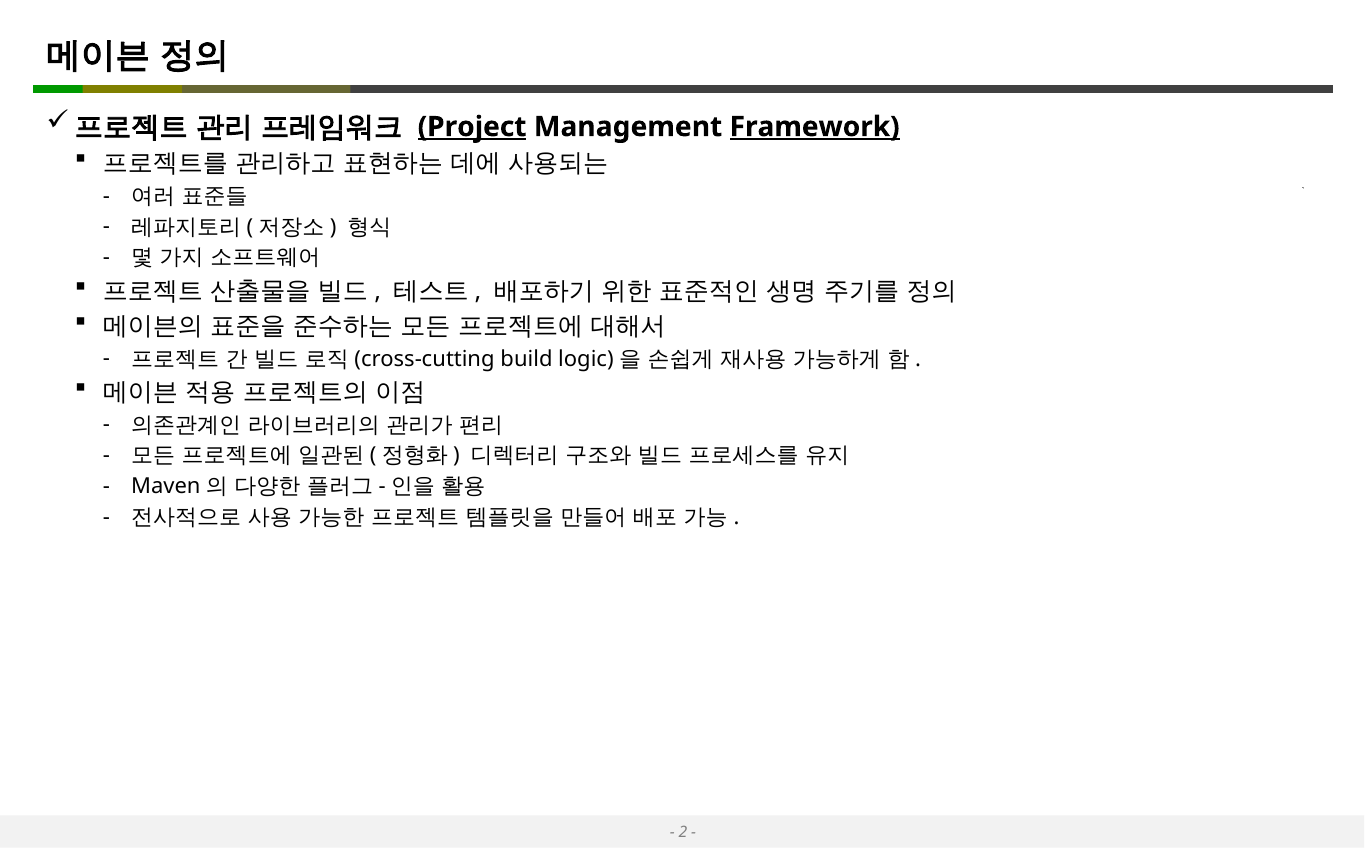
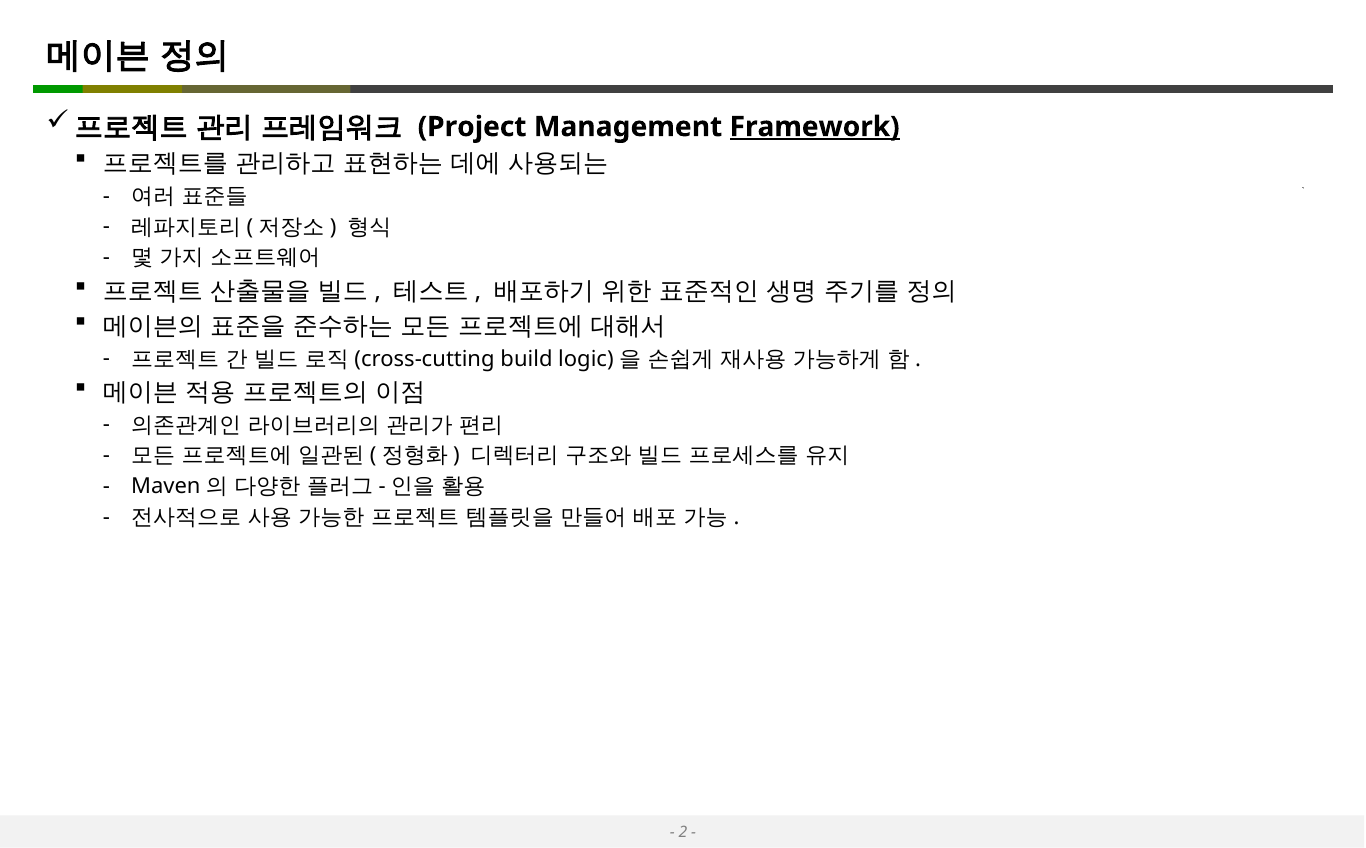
Project underline: present -> none
